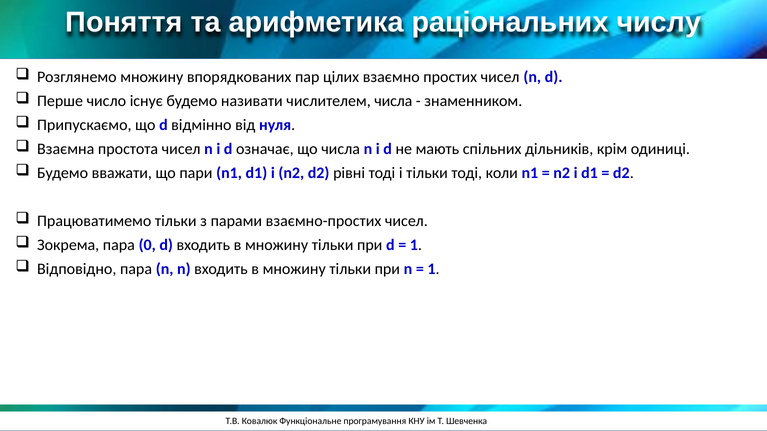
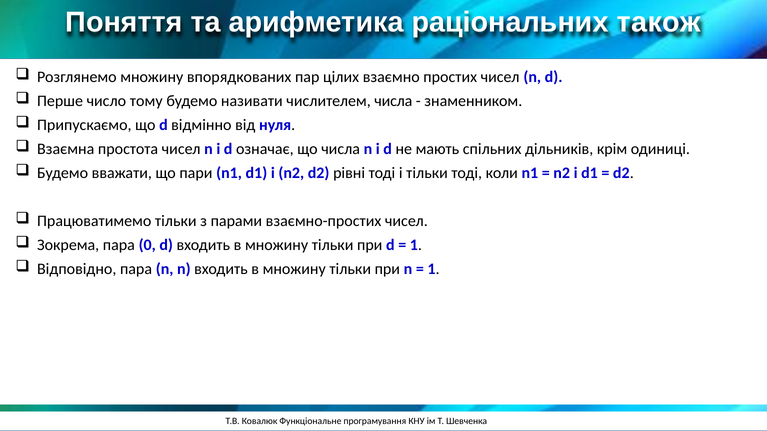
числу: числу -> також
існує: існує -> тому
